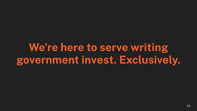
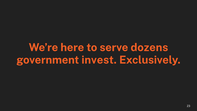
writing: writing -> dozens
